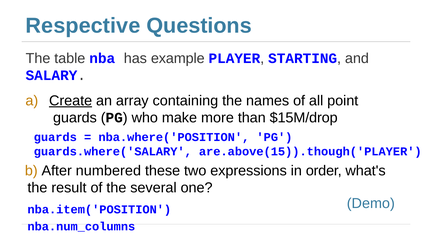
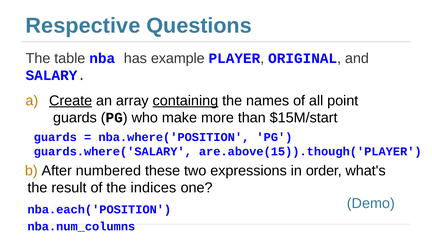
STARTING: STARTING -> ORIGINAL
containing underline: none -> present
$15M/drop: $15M/drop -> $15M/start
several: several -> indices
nba.item('POSITION: nba.item('POSITION -> nba.each('POSITION
